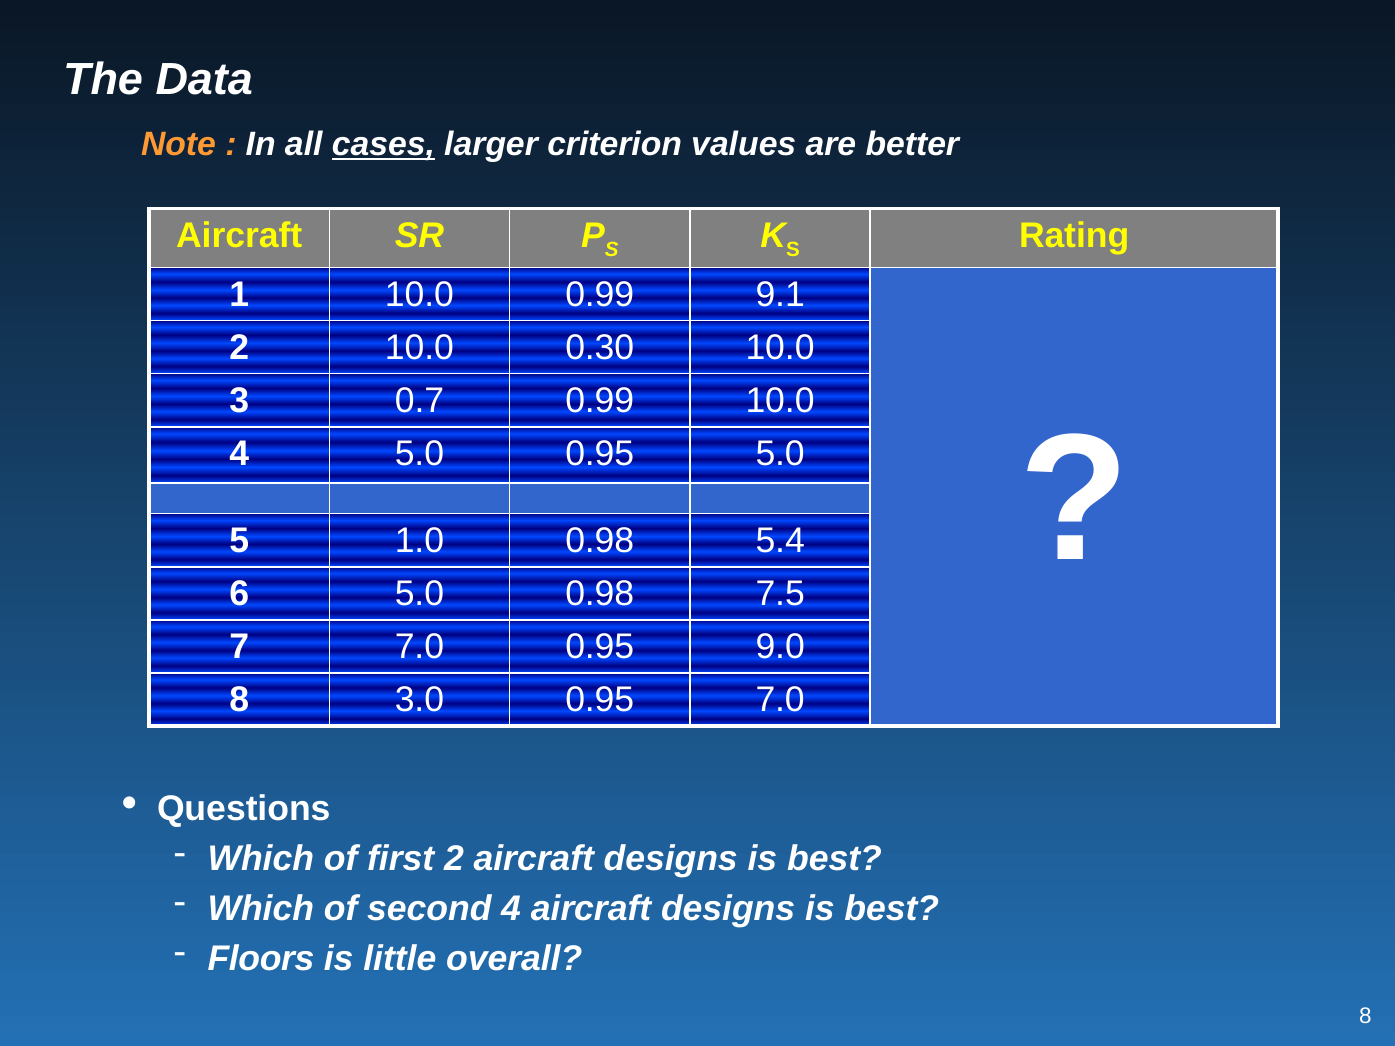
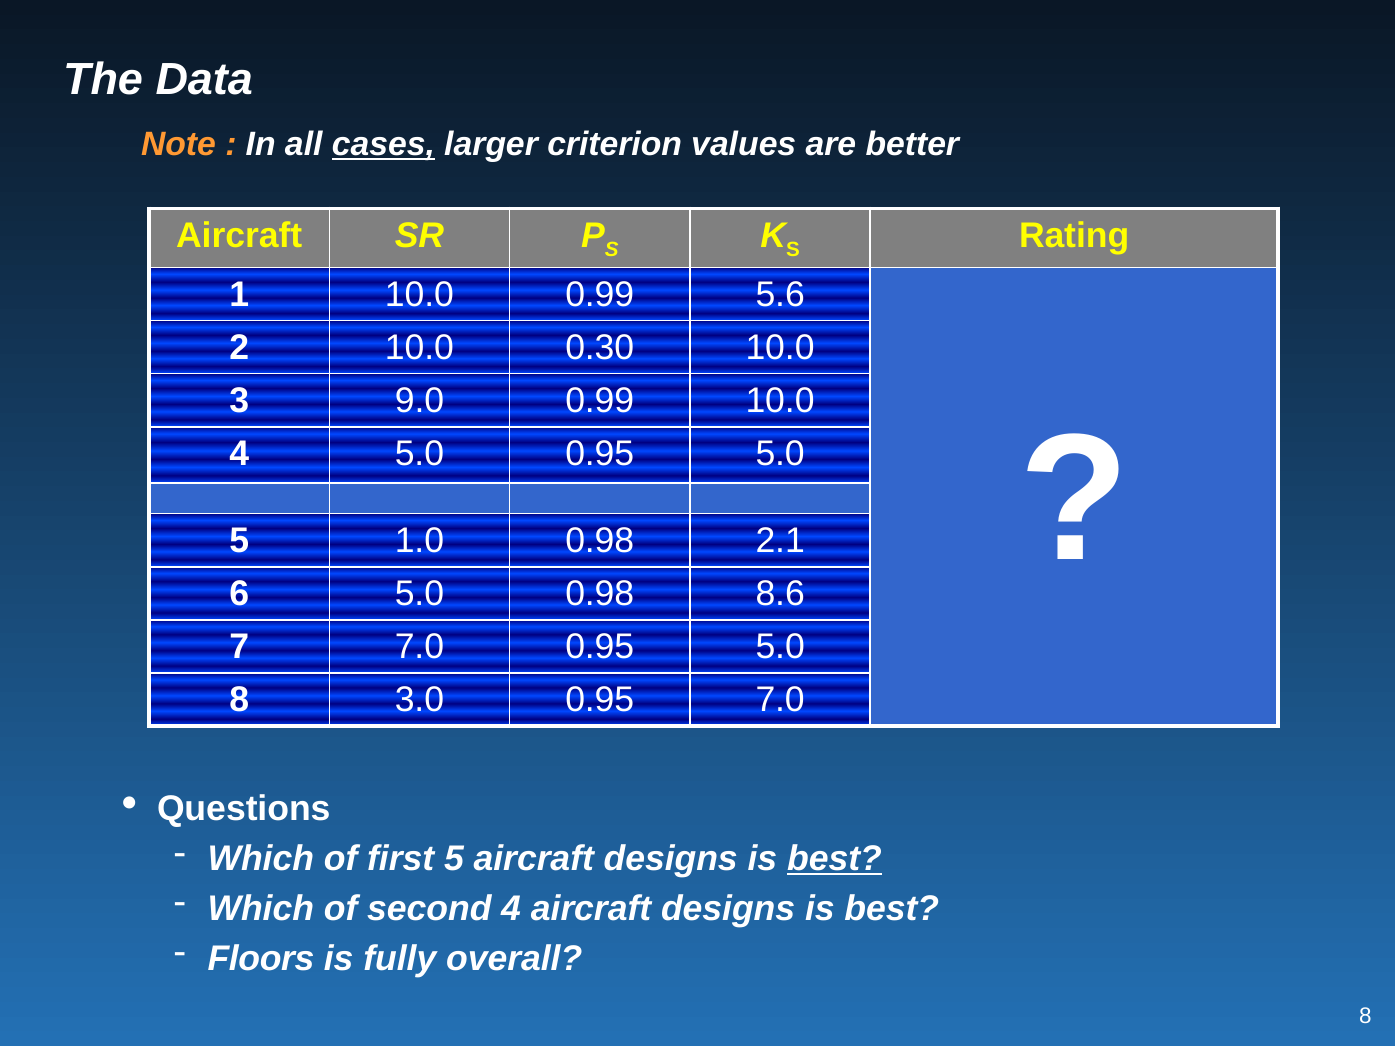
9.1: 9.1 -> 5.6
0.7: 0.7 -> 9.0
5.4: 5.4 -> 2.1
7.5: 7.5 -> 8.6
7.0 0.95 9.0: 9.0 -> 5.0
first 2: 2 -> 5
best at (834, 859) underline: none -> present
little: little -> fully
